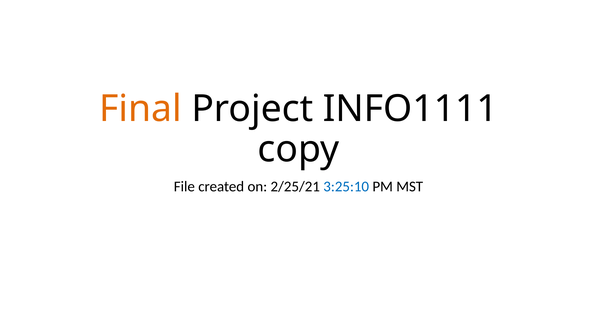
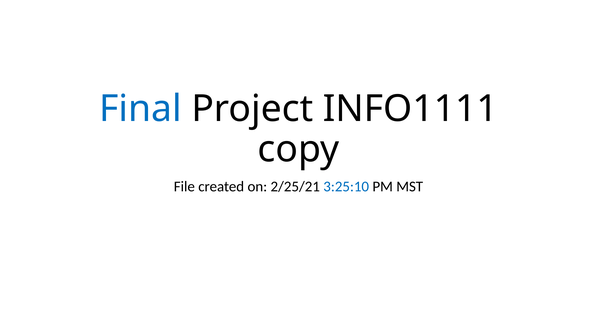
Final colour: orange -> blue
